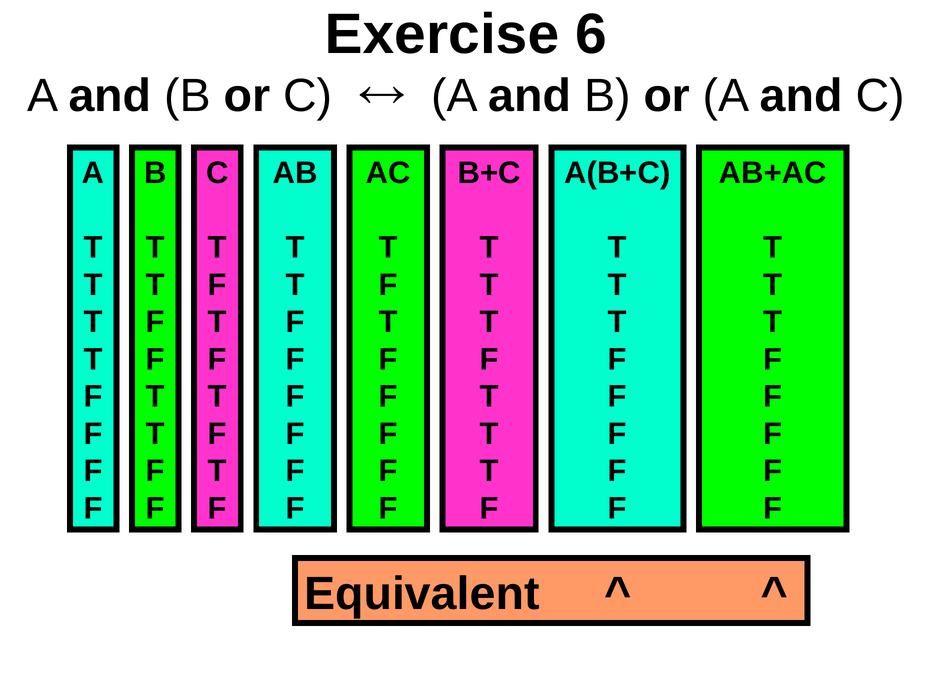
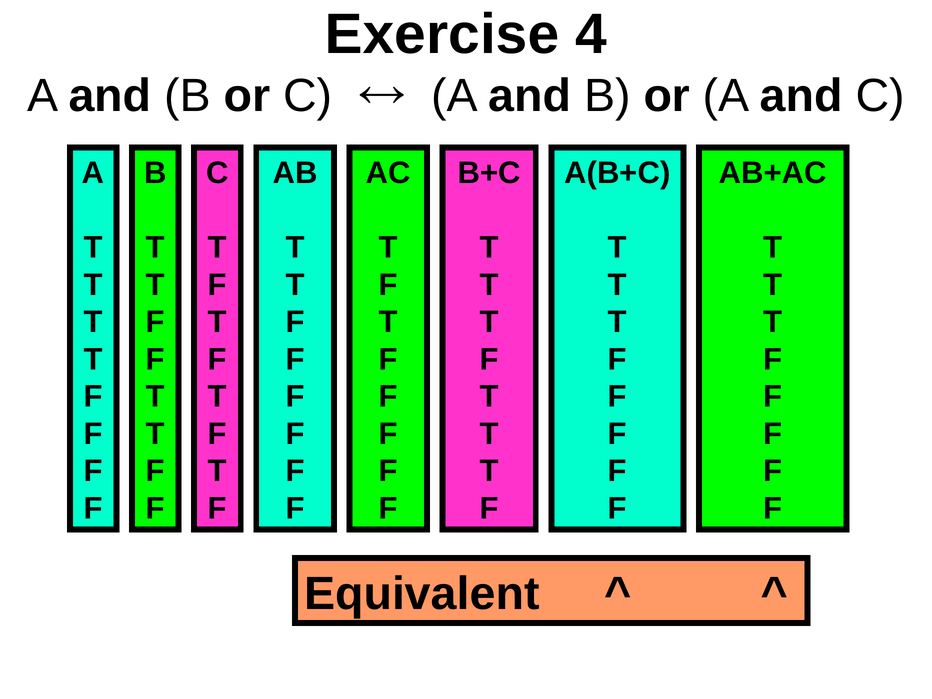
6: 6 -> 4
